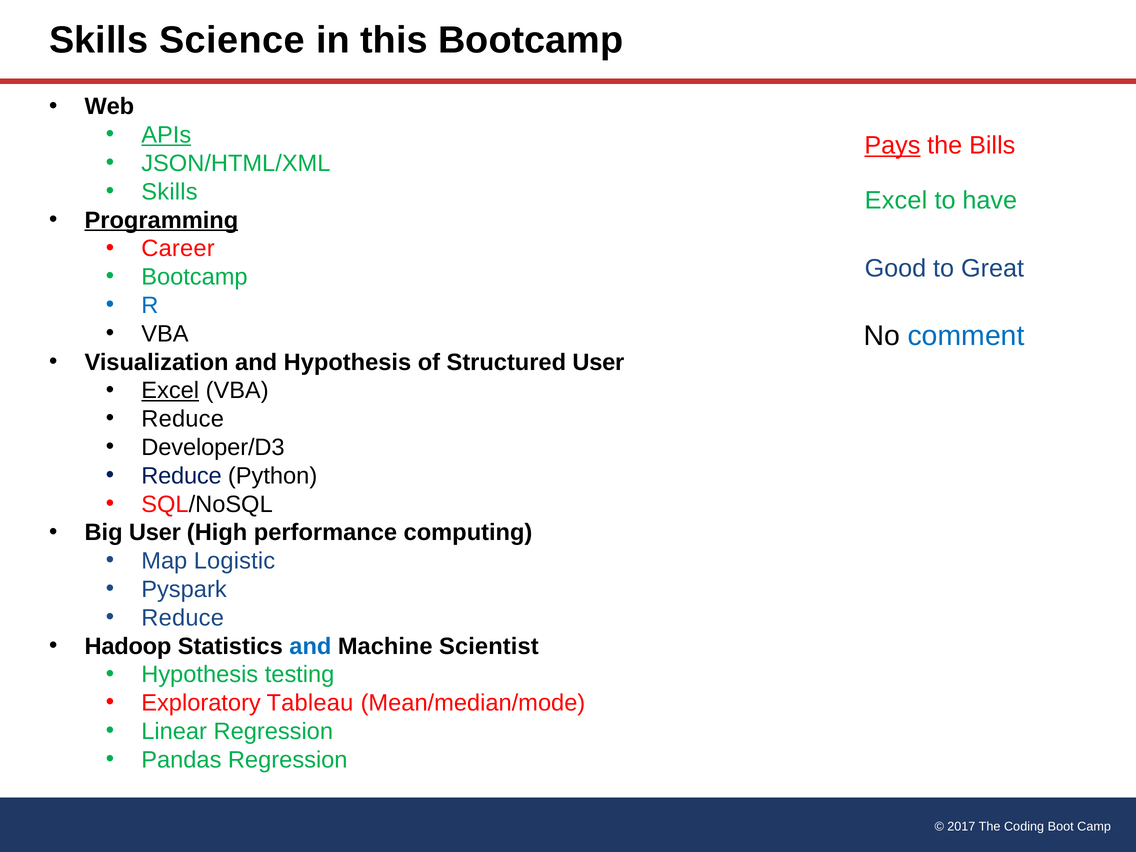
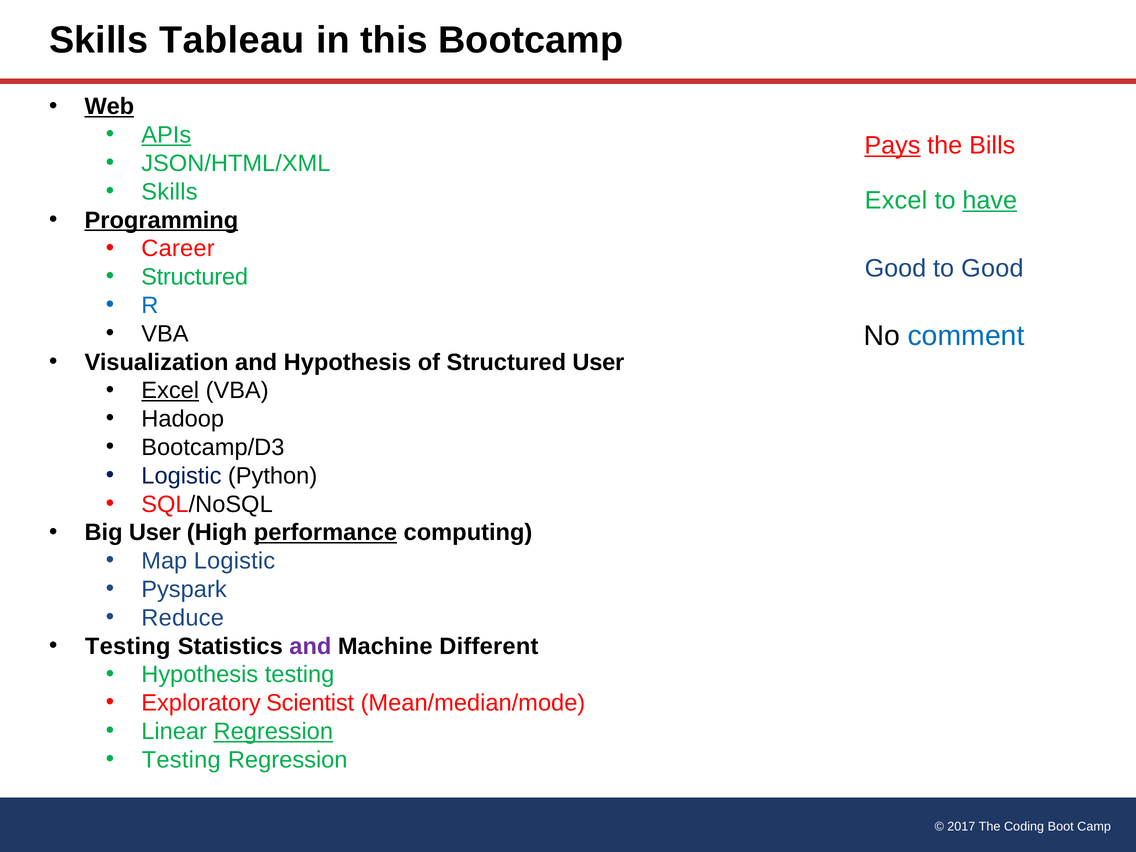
Science: Science -> Tableau
Web underline: none -> present
have underline: none -> present
to Great: Great -> Good
Bootcamp at (194, 277): Bootcamp -> Structured
Reduce at (183, 419): Reduce -> Hadoop
Developer/D3: Developer/D3 -> Bootcamp/D3
Reduce at (182, 476): Reduce -> Logistic
performance underline: none -> present
Hadoop at (128, 646): Hadoop -> Testing
and at (310, 646) colour: blue -> purple
Scientist: Scientist -> Different
Tableau: Tableau -> Scientist
Regression at (273, 731) underline: none -> present
Pandas at (181, 760): Pandas -> Testing
